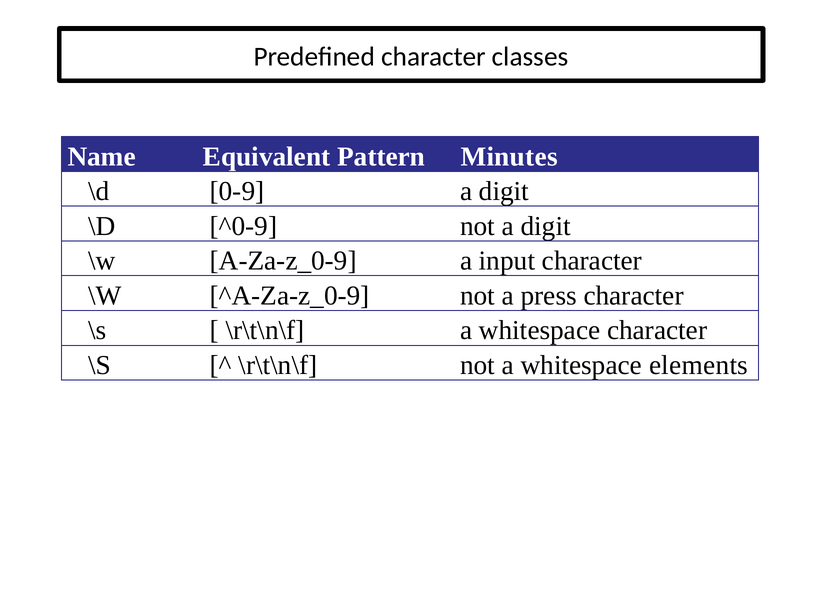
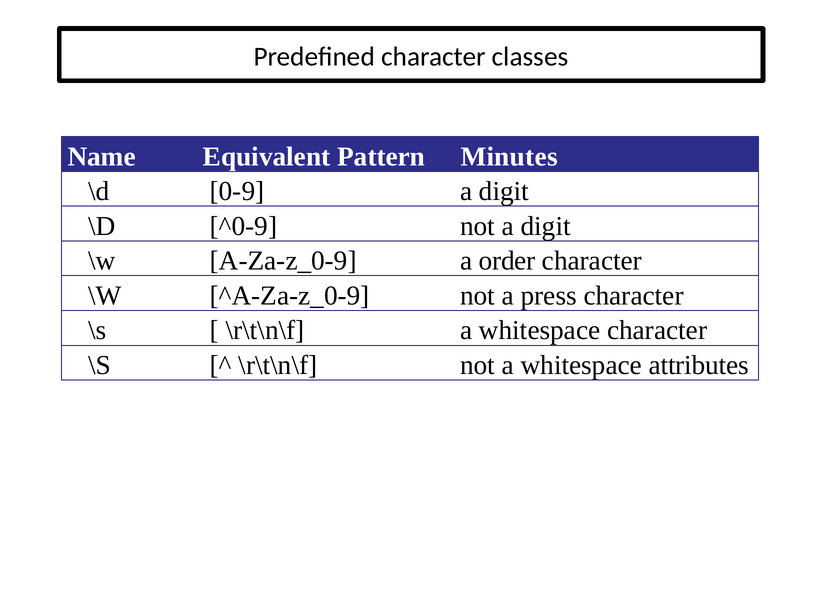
input: input -> order
elements: elements -> attributes
